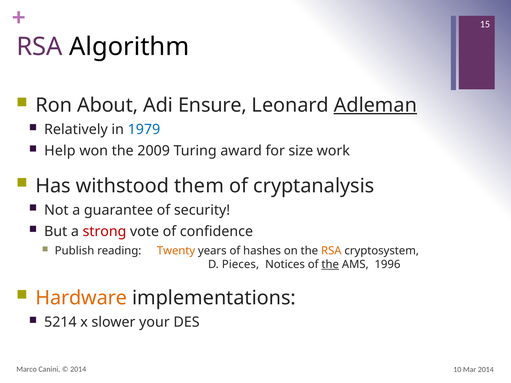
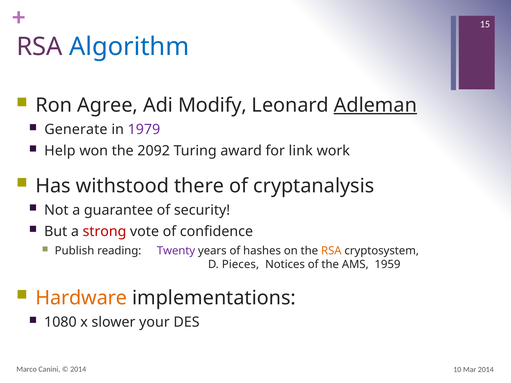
Algorithm colour: black -> blue
About: About -> Agree
Ensure: Ensure -> Modify
Relatively: Relatively -> Generate
1979 colour: blue -> purple
2009: 2009 -> 2092
size: size -> link
them: them -> there
Twenty colour: orange -> purple
the at (330, 265) underline: present -> none
1996: 1996 -> 1959
5214: 5214 -> 1080
